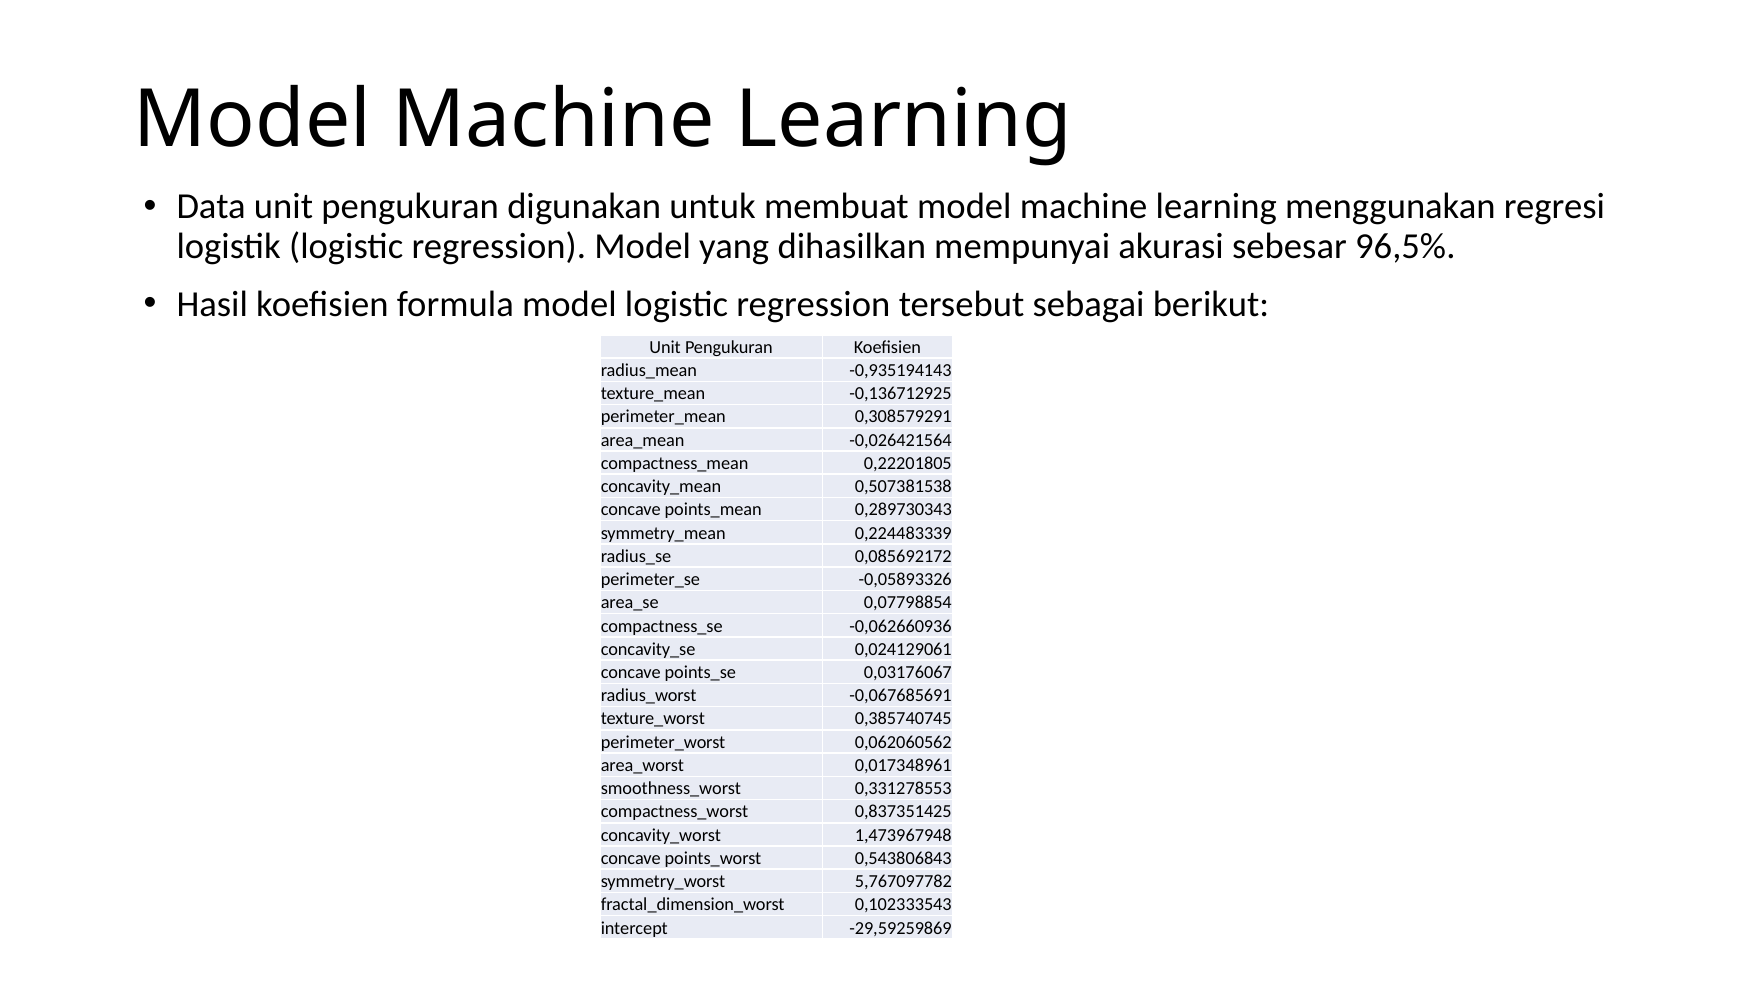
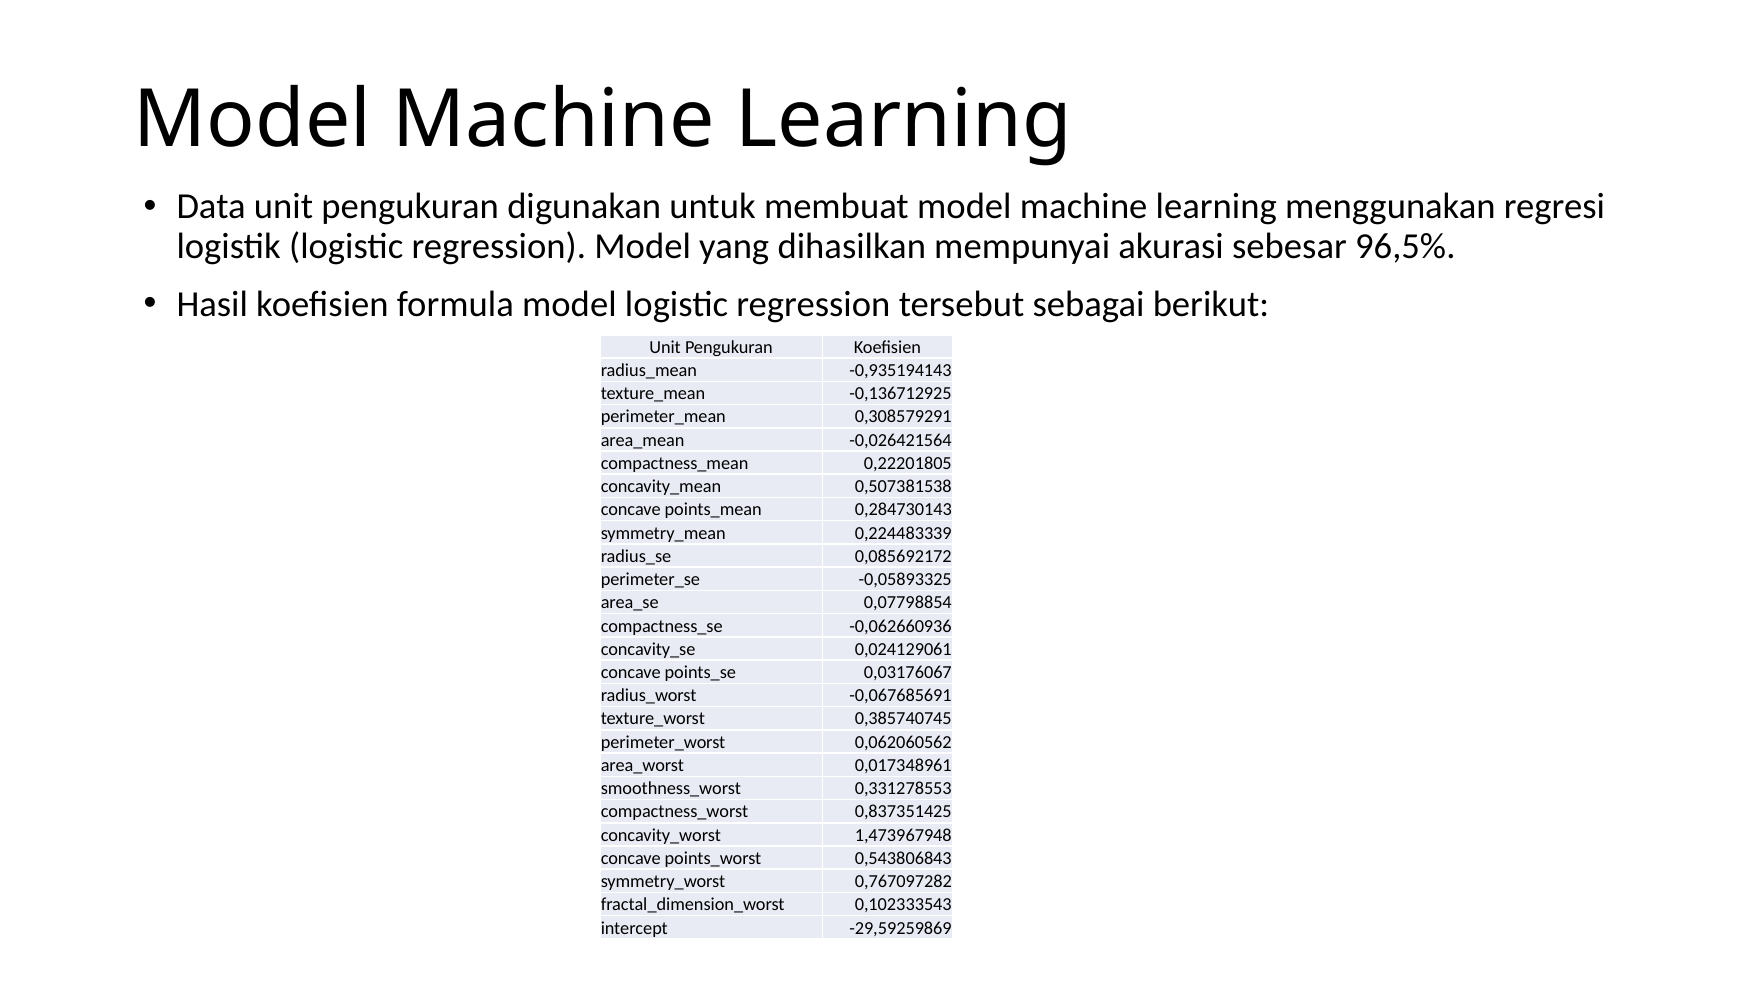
0,289730343: 0,289730343 -> 0,284730143
-0,05893326: -0,05893326 -> -0,05893325
5,767097782: 5,767097782 -> 0,767097282
